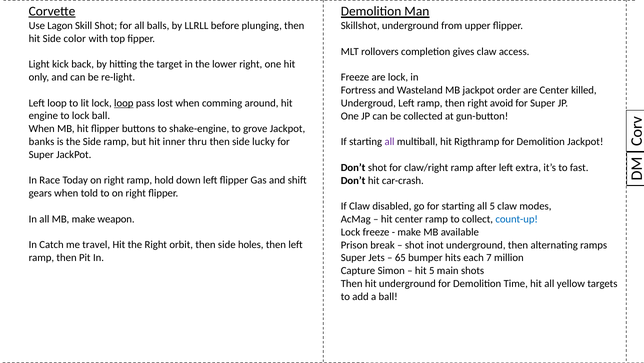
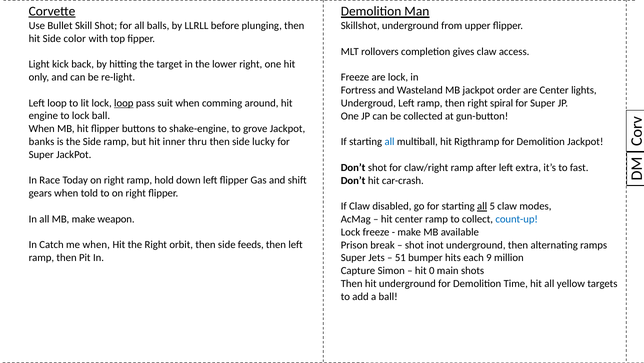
Lagon: Lagon -> Bullet
killed: killed -> lights
lost: lost -> suit
avoid: avoid -> spiral
all at (390, 142) colour: purple -> blue
all at (482, 206) underline: none -> present
me travel: travel -> when
holes: holes -> feeds
65: 65 -> 51
7: 7 -> 9
hit 5: 5 -> 0
